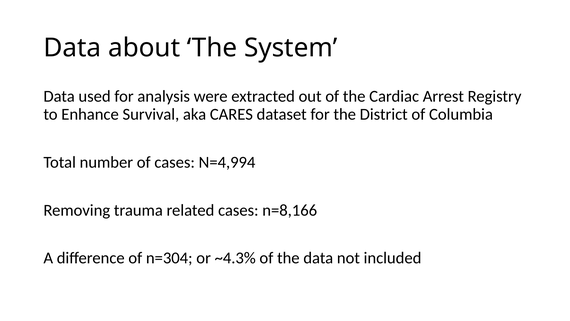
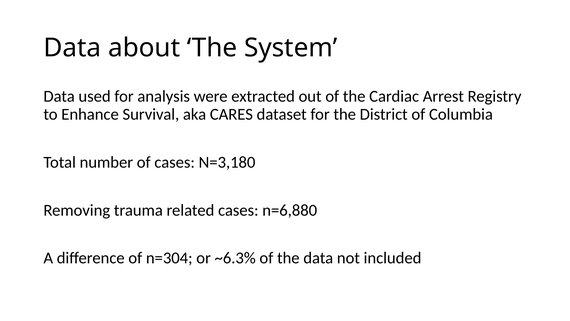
N=4,994: N=4,994 -> N=3,180
n=8,166: n=8,166 -> n=6,880
~4.3%: ~4.3% -> ~6.3%
